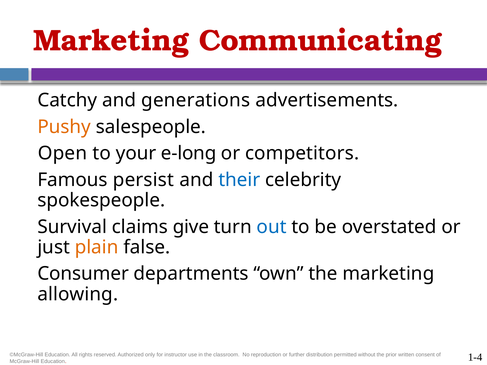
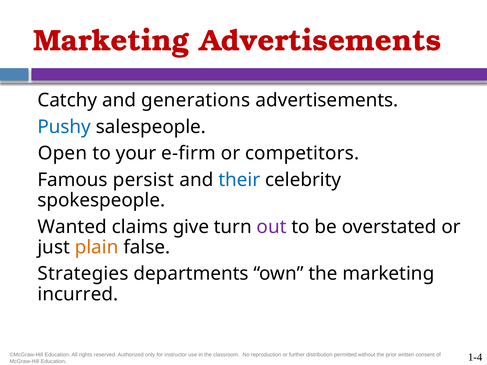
Marketing Communicating: Communicating -> Advertisements
Pushy colour: orange -> blue
e-long: e-long -> e-firm
Survival: Survival -> Wanted
out colour: blue -> purple
Consumer: Consumer -> Strategies
allowing: allowing -> incurred
